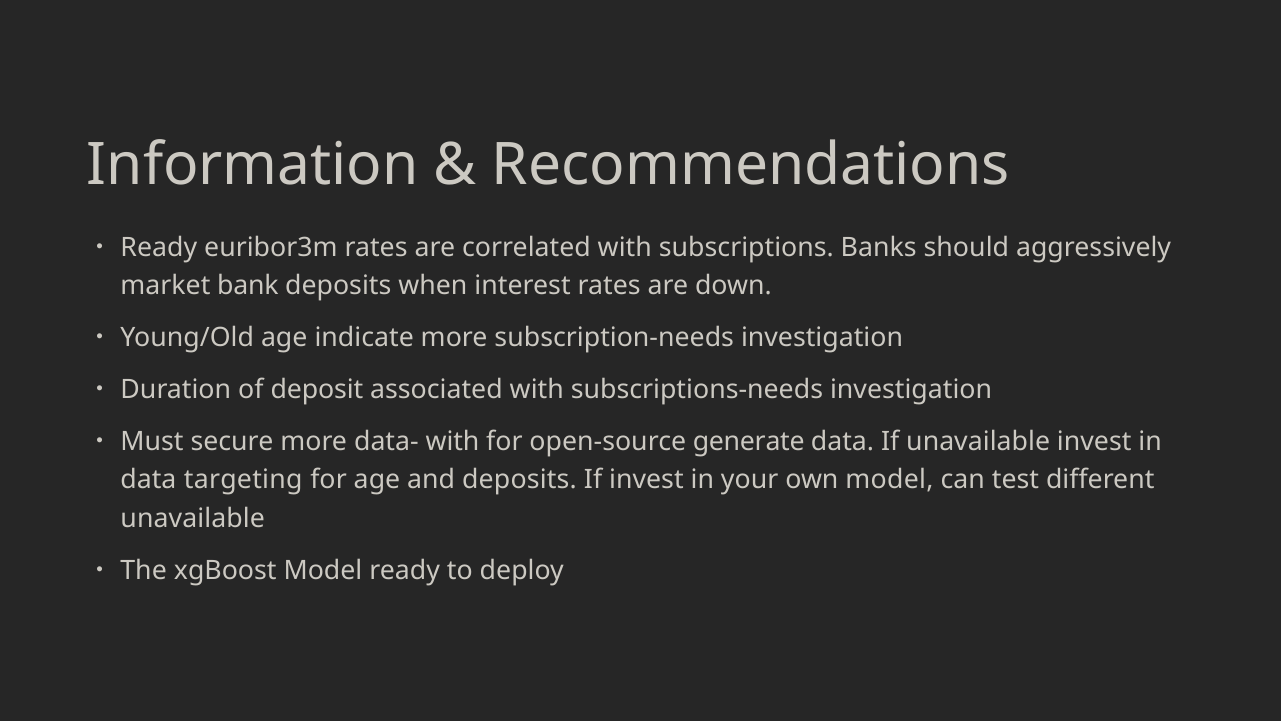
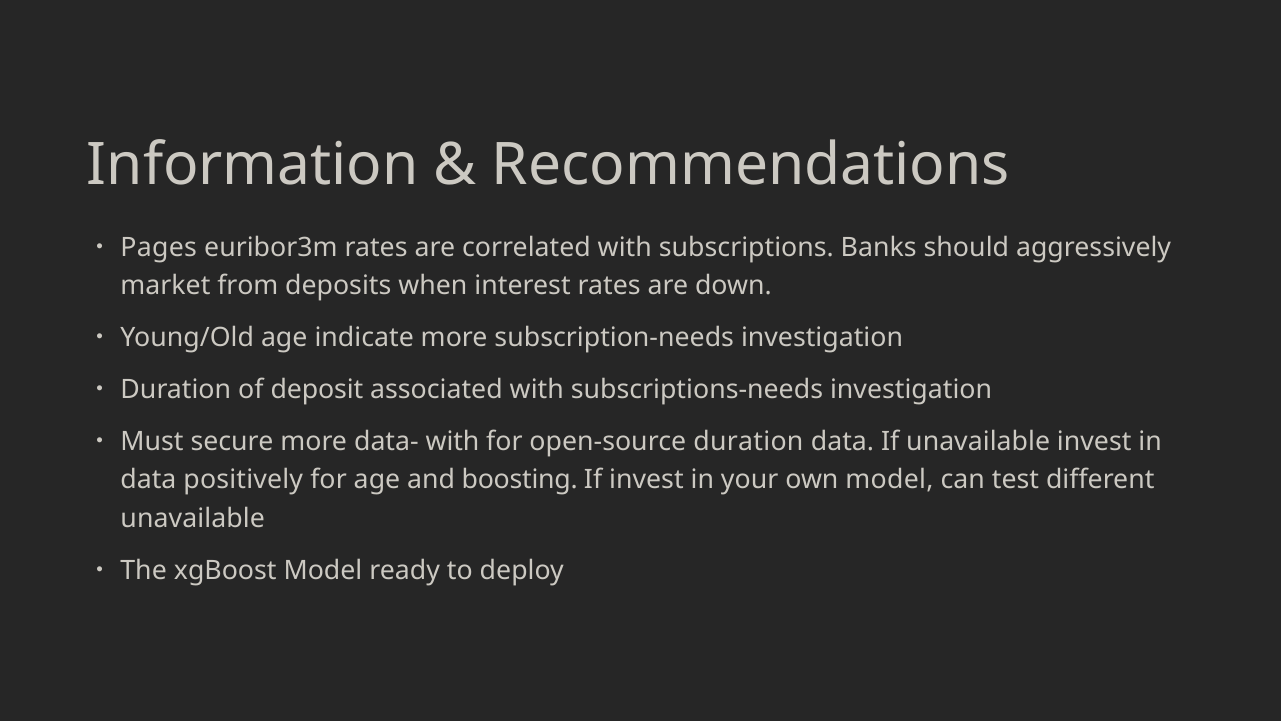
Ready at (159, 247): Ready -> Pages
bank: bank -> from
open-source generate: generate -> duration
targeting: targeting -> positively
and deposits: deposits -> boosting
